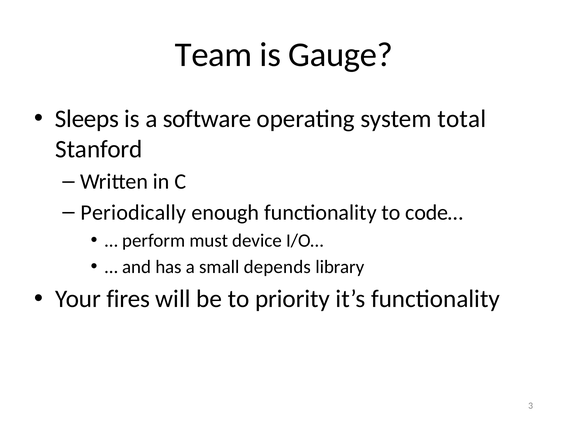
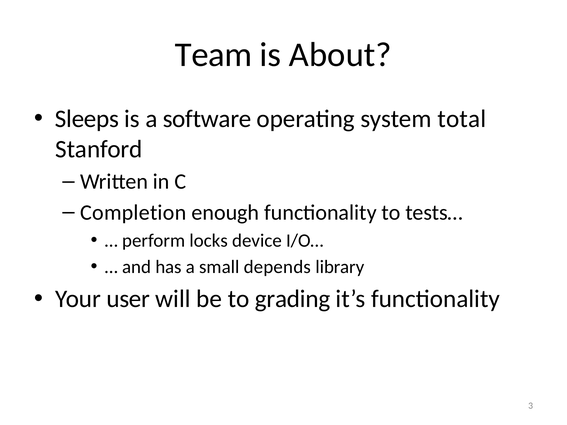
Gauge: Gauge -> About
Periodically: Periodically -> Completion
code…: code… -> tests…
must: must -> locks
fires: fires -> user
priority: priority -> grading
